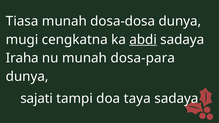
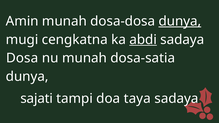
Tiasa: Tiasa -> Amin
dunya at (180, 21) underline: none -> present
Iraha: Iraha -> Dosa
dosa-para: dosa-para -> dosa-satia
